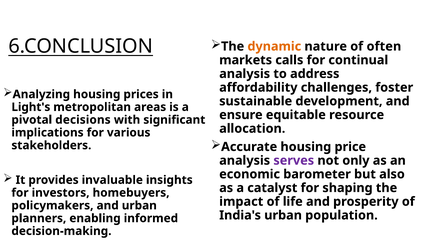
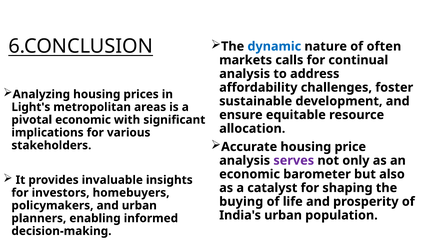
dynamic colour: orange -> blue
pivotal decisions: decisions -> economic
impact: impact -> buying
